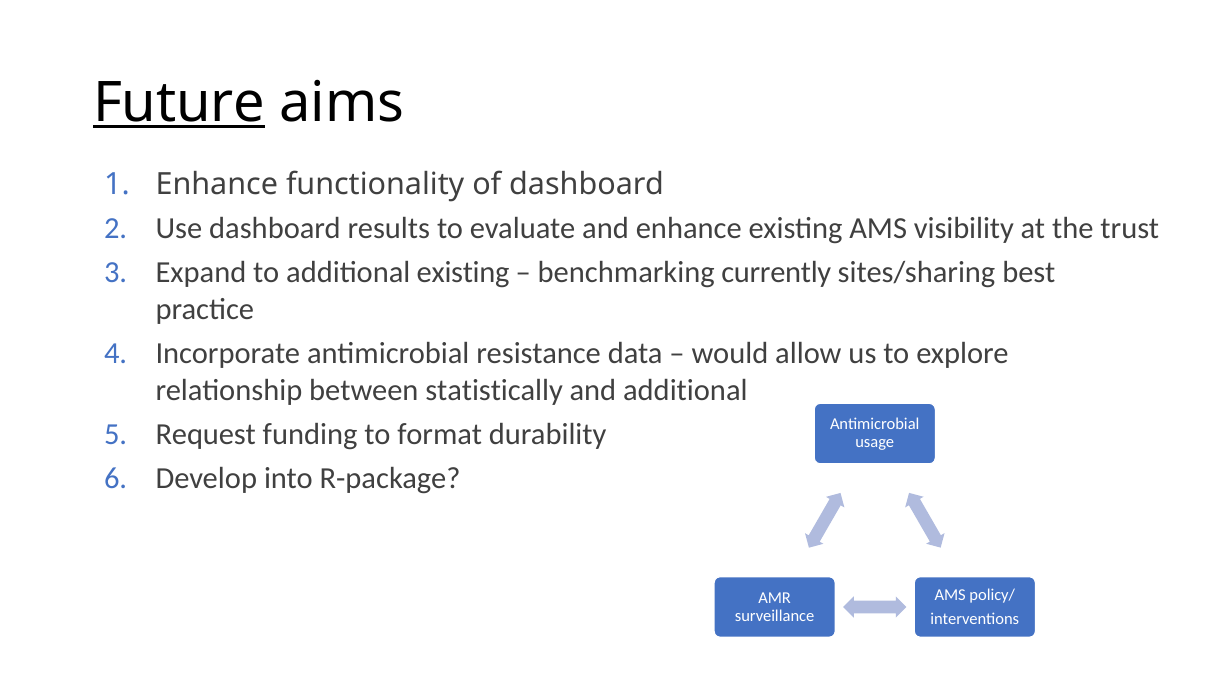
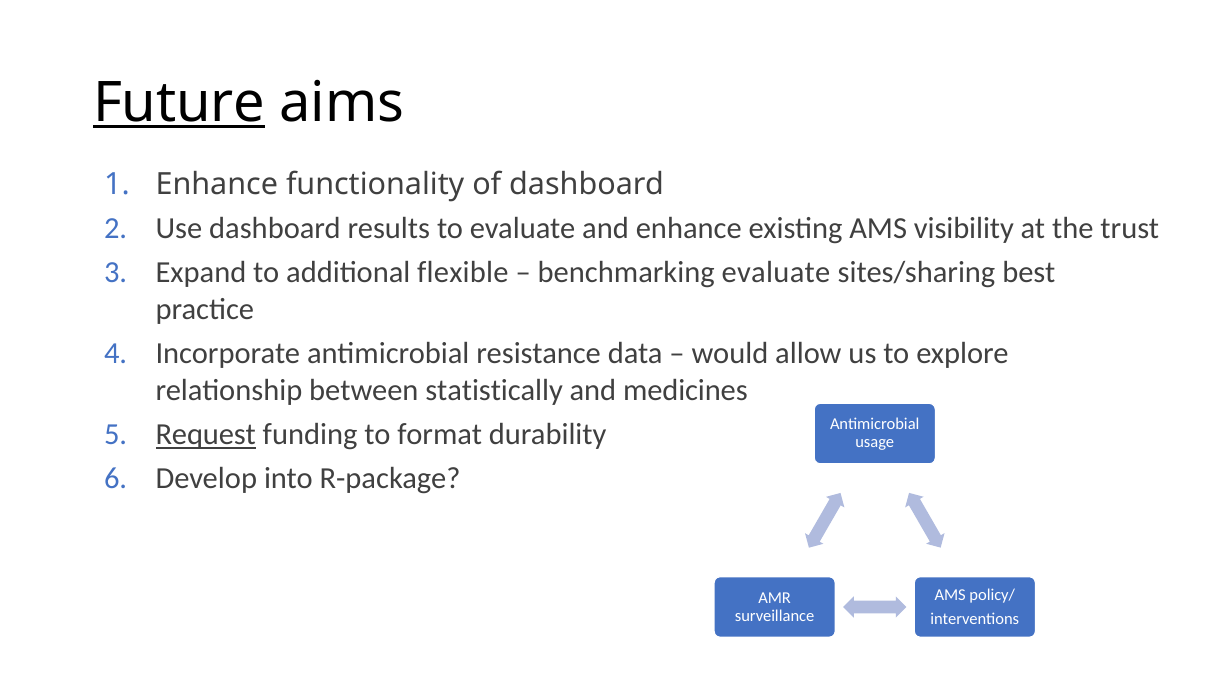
additional existing: existing -> flexible
benchmarking currently: currently -> evaluate
and additional: additional -> medicines
Request underline: none -> present
